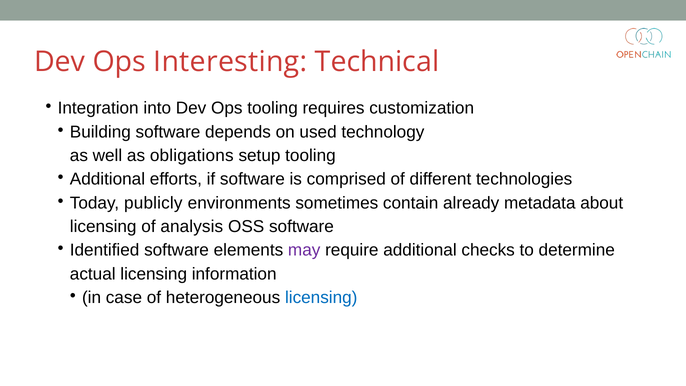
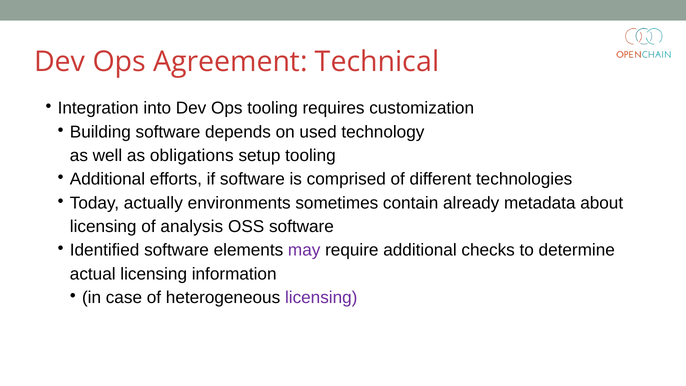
Interesting: Interesting -> Agreement
publicly: publicly -> actually
licensing at (321, 298) colour: blue -> purple
